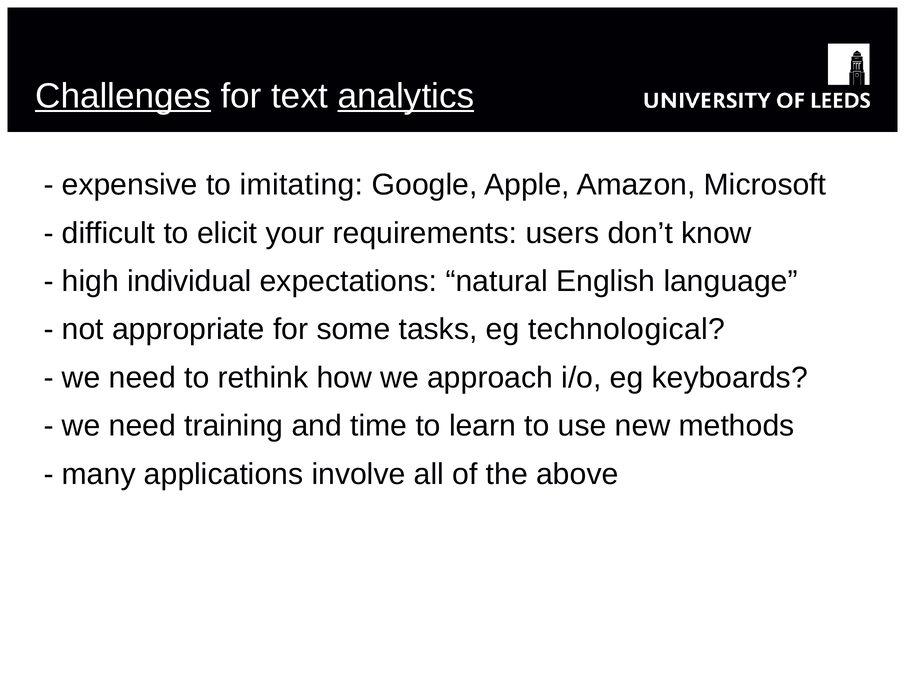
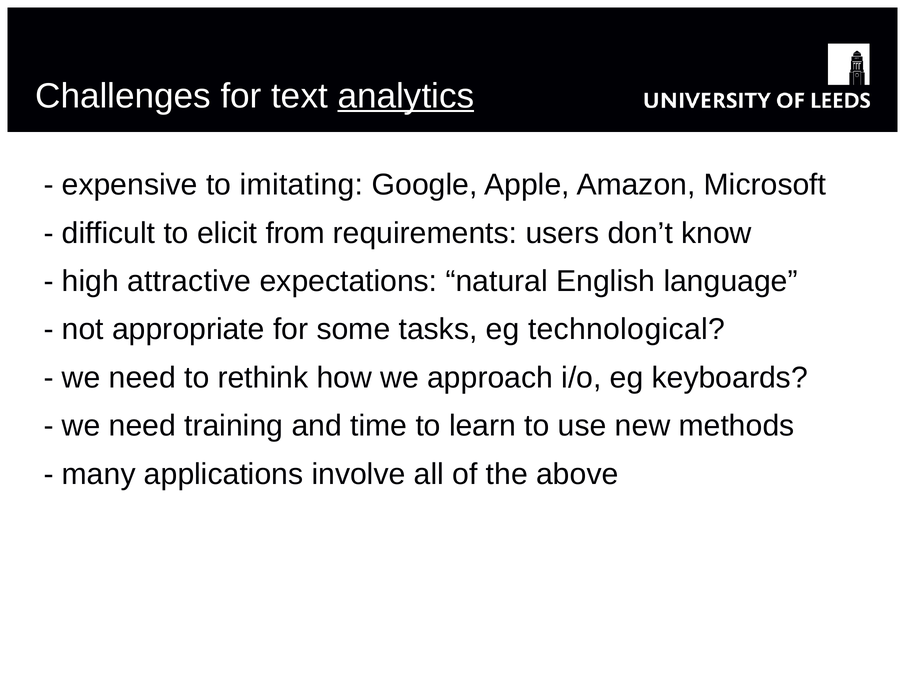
Challenges underline: present -> none
your: your -> from
individual: individual -> attractive
